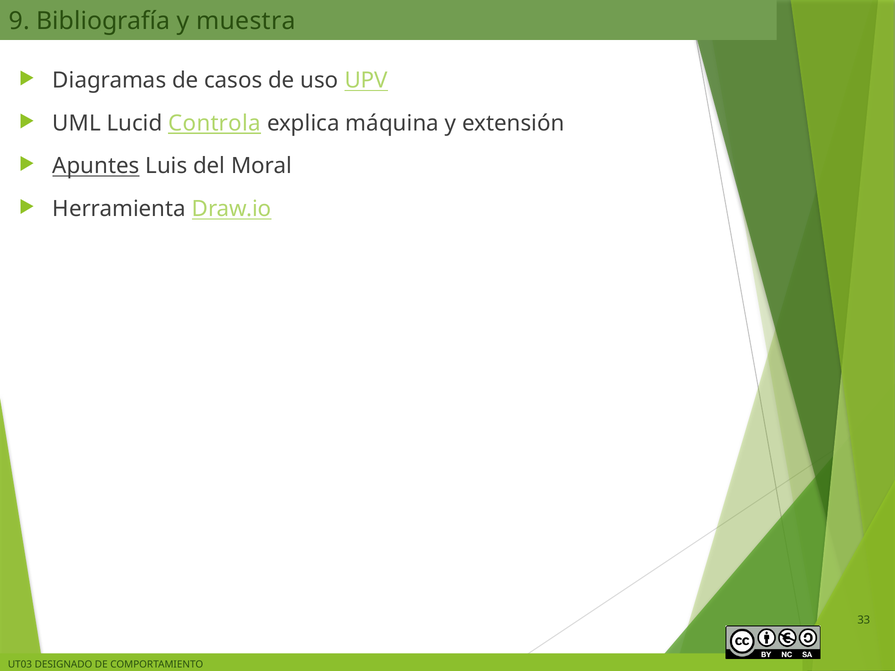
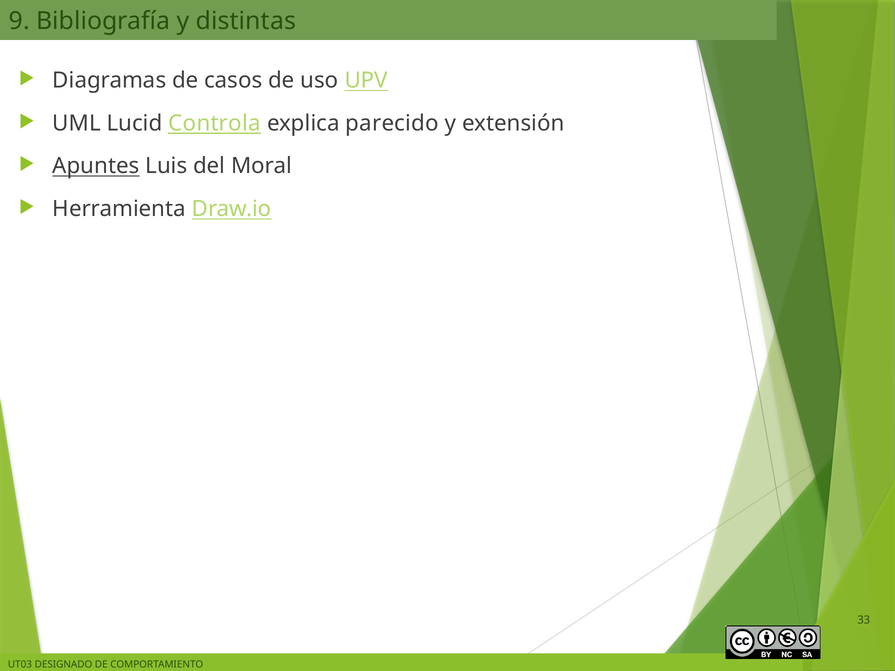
muestra: muestra -> distintas
máquina: máquina -> parecido
